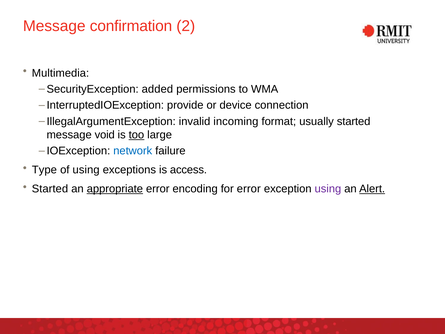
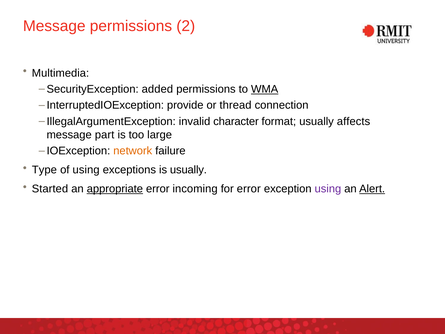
Message confirmation: confirmation -> permissions
WMA underline: none -> present
device: device -> thread
incoming: incoming -> character
usually started: started -> affects
void: void -> part
too underline: present -> none
network colour: blue -> orange
is access: access -> usually
encoding: encoding -> incoming
